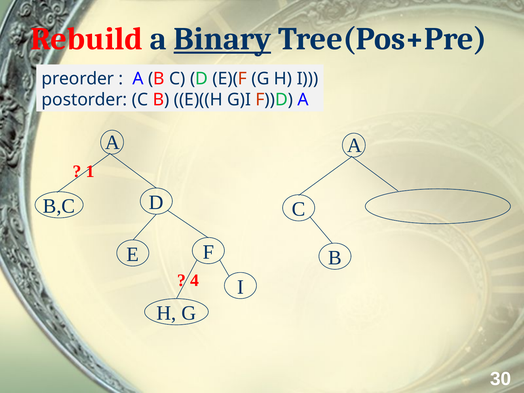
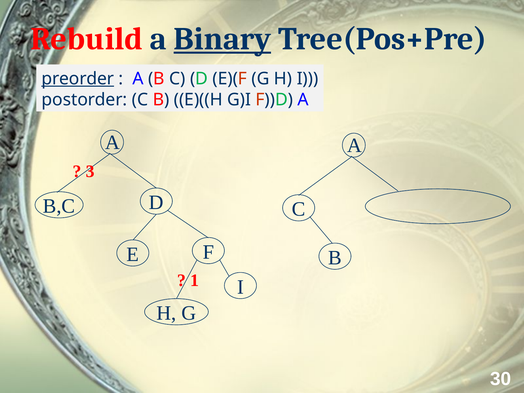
preorder underline: none -> present
1: 1 -> 3
4: 4 -> 1
